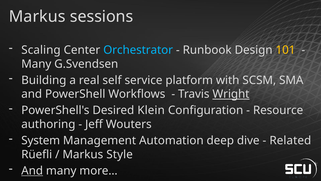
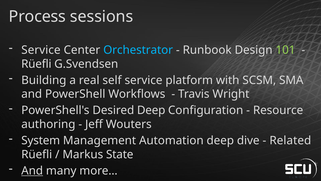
Markus at (37, 16): Markus -> Process
Scaling at (41, 50): Scaling -> Service
101 colour: yellow -> light green
Many at (36, 64): Many -> Rüefli
Wright underline: present -> none
Desired Klein: Klein -> Deep
Style: Style -> State
